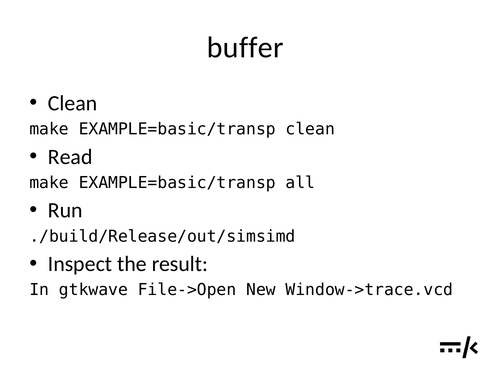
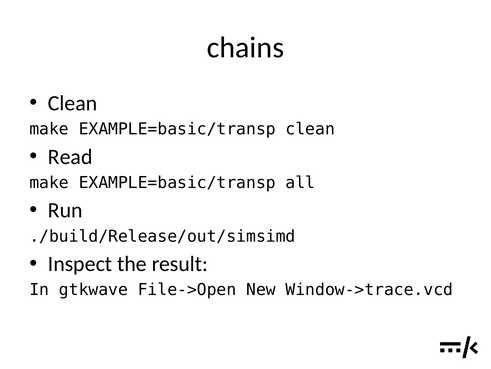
buffer: buffer -> chains
